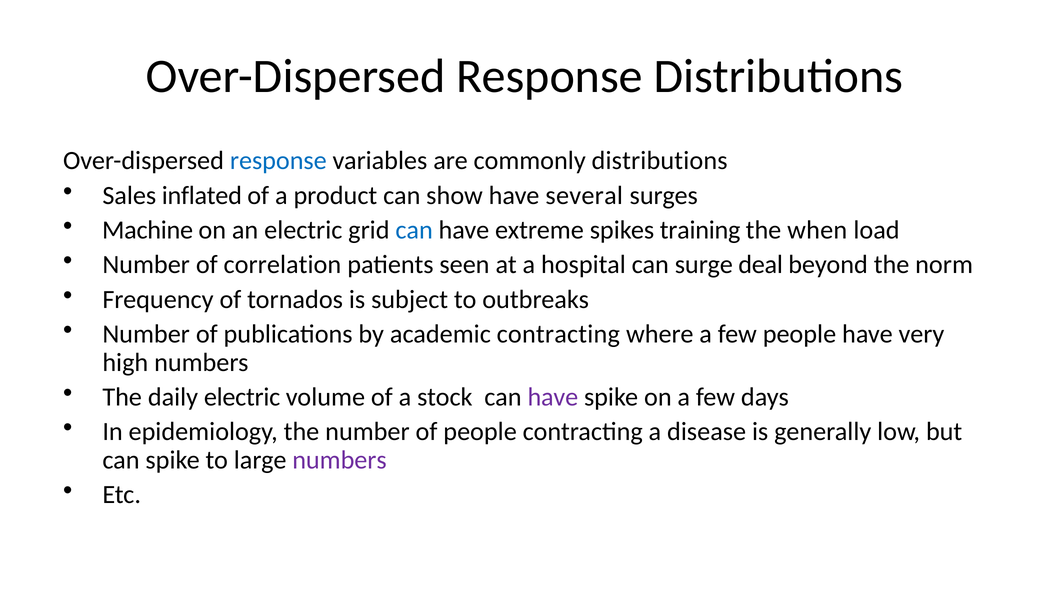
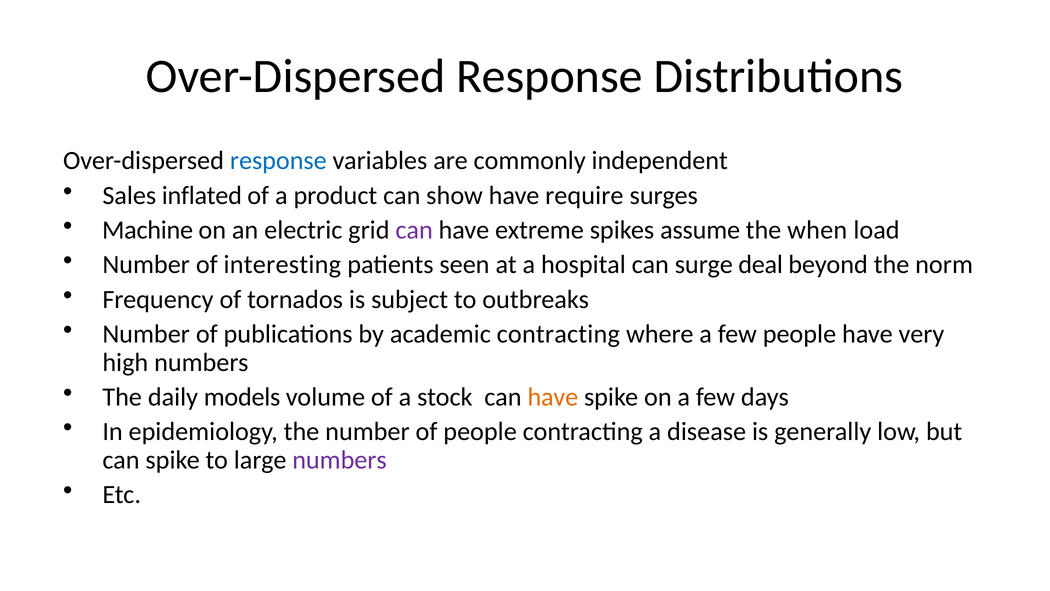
commonly distributions: distributions -> independent
several: several -> require
can at (414, 230) colour: blue -> purple
training: training -> assume
correlation: correlation -> interesting
daily electric: electric -> models
have at (553, 397) colour: purple -> orange
